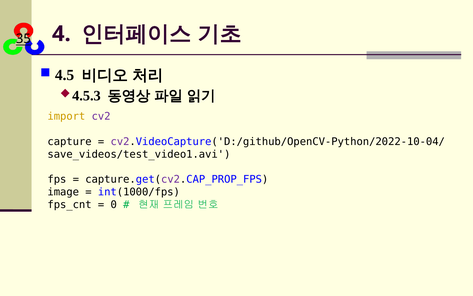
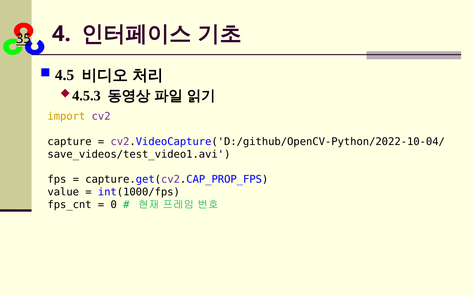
image: image -> value
